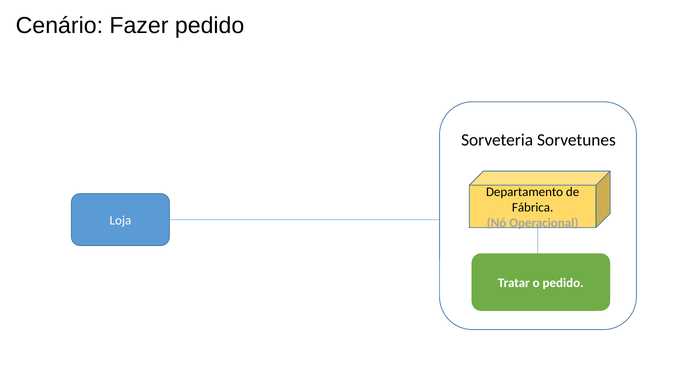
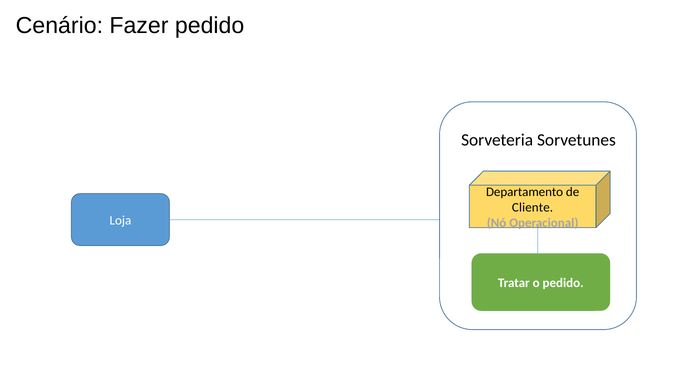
Fábrica: Fábrica -> Cliente
